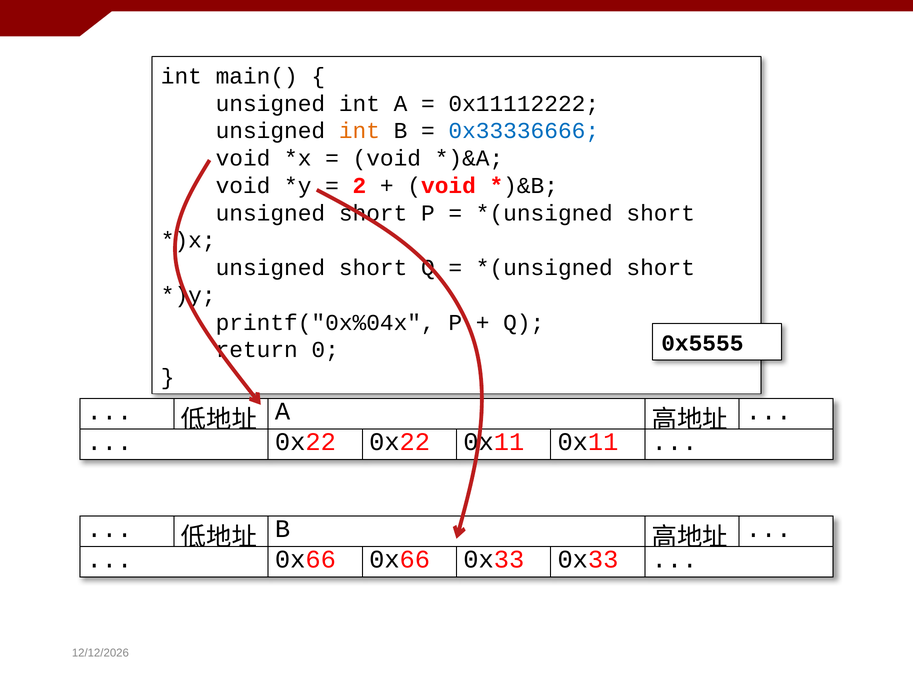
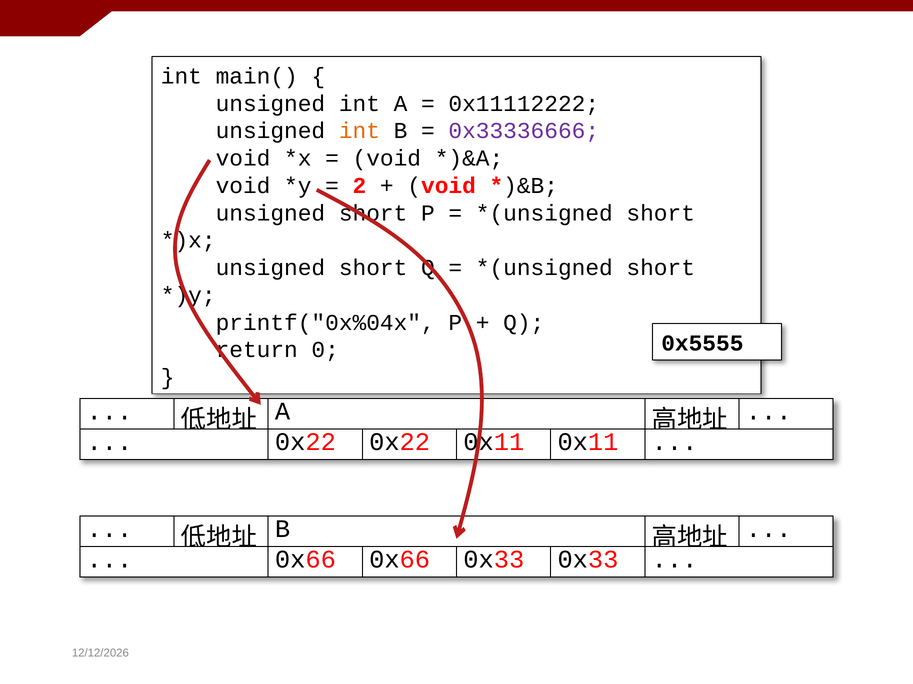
0x33336666 colour: blue -> purple
